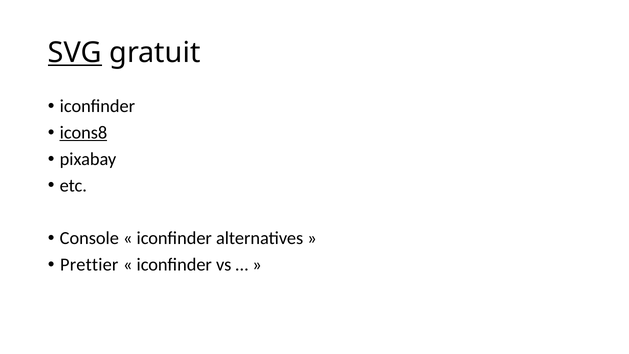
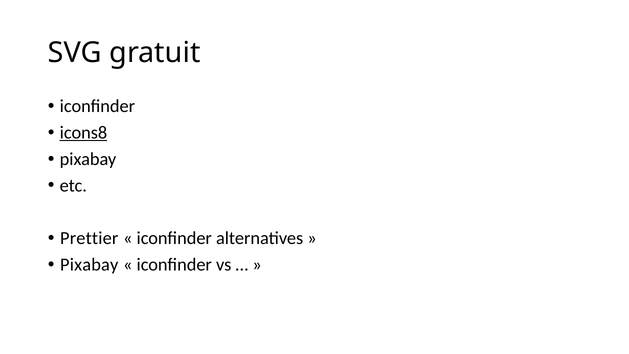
SVG underline: present -> none
Console: Console -> Prettier
Prettier at (89, 265): Prettier -> Pixabay
